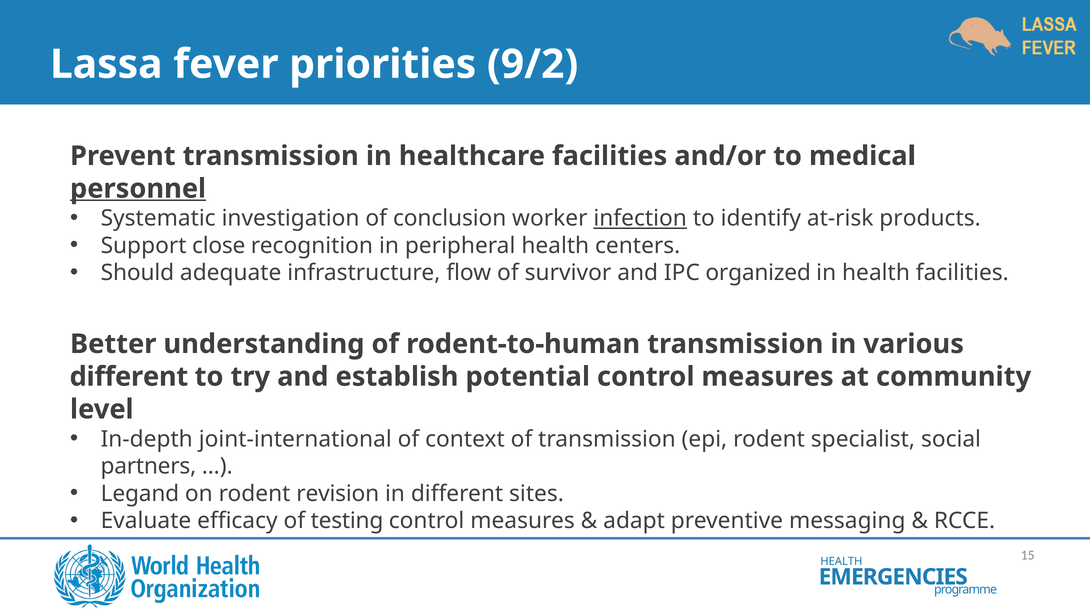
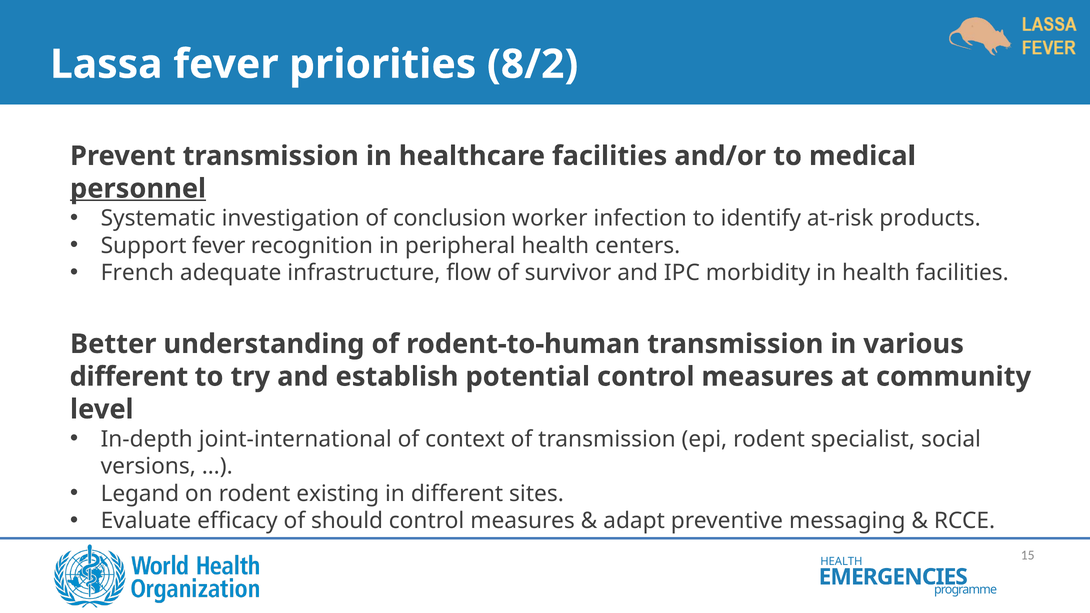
9/2: 9/2 -> 8/2
infection underline: present -> none
Support close: close -> fever
Should: Should -> French
organized: organized -> morbidity
partners: partners -> versions
revision: revision -> existing
testing: testing -> should
